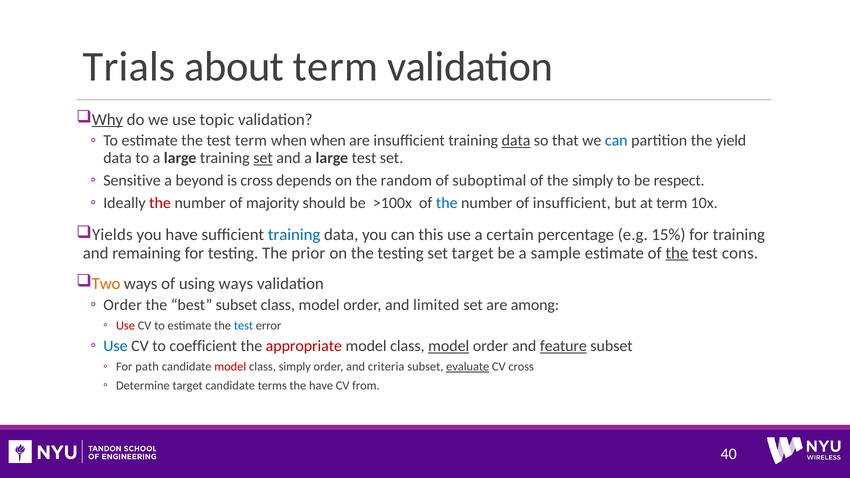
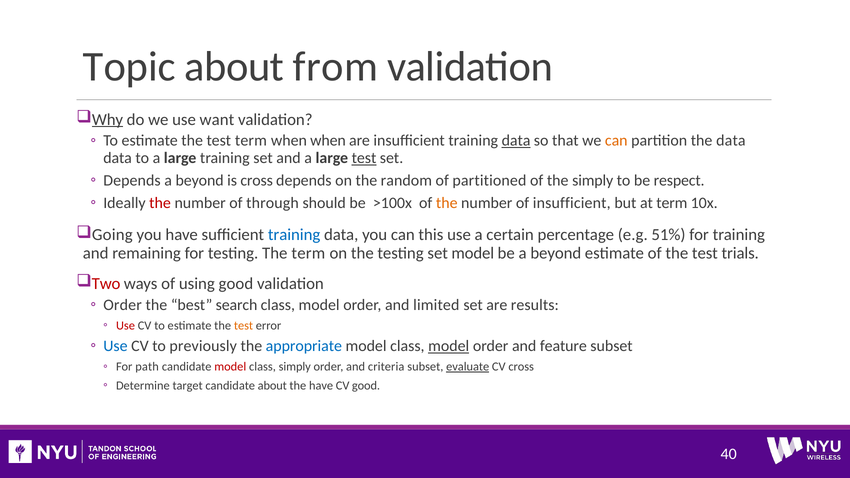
Trials: Trials -> Topic
about term: term -> from
topic: topic -> want
can at (616, 141) colour: blue -> orange
the yield: yield -> data
set at (263, 158) underline: present -> none
test at (364, 158) underline: none -> present
Sensitive at (132, 181): Sensitive -> Depends
suboptimal: suboptimal -> partitioned
majority: majority -> through
the at (447, 203) colour: blue -> orange
Yields: Yields -> Going
15%: 15% -> 51%
The prior: prior -> term
set target: target -> model
be a sample: sample -> beyond
the at (677, 253) underline: present -> none
cons: cons -> trials
Two colour: orange -> red
using ways: ways -> good
best subset: subset -> search
among: among -> results
test at (244, 326) colour: blue -> orange
coefficient: coefficient -> previously
appropriate colour: red -> blue
feature underline: present -> none
candidate terms: terms -> about
CV from: from -> good
